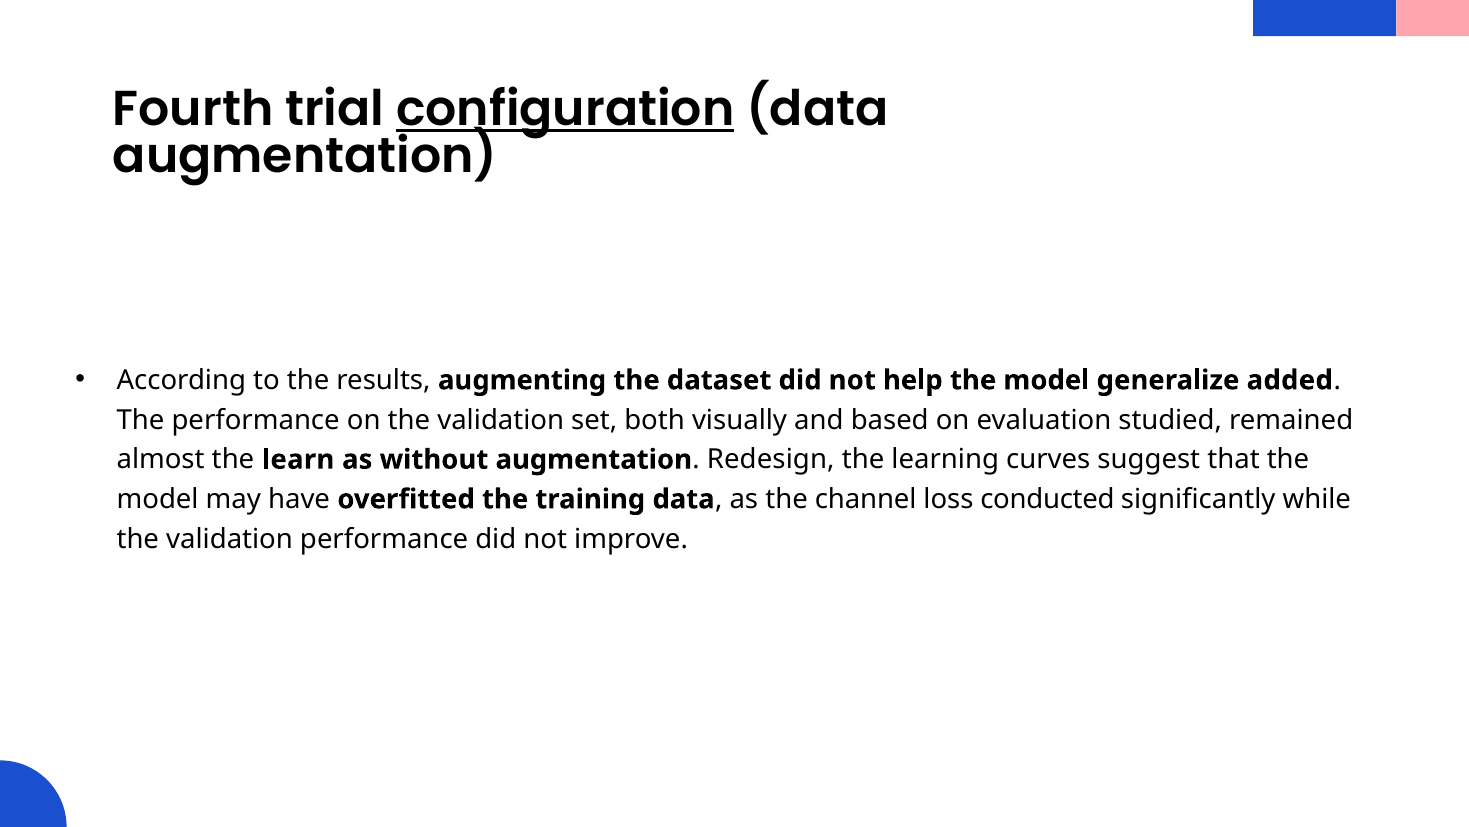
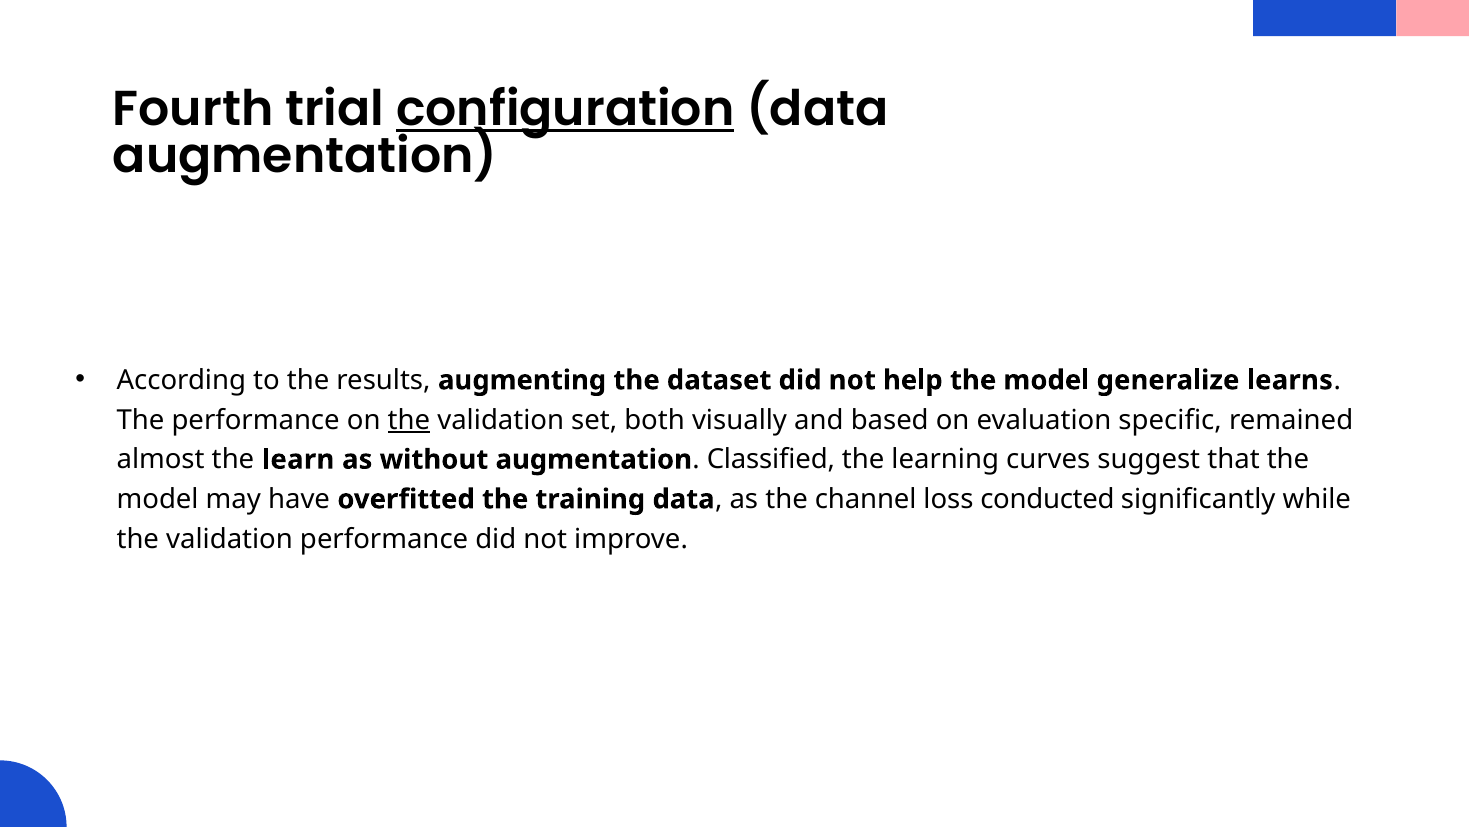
added: added -> learns
the at (409, 420) underline: none -> present
studied: studied -> specific
Redesign: Redesign -> Classified
